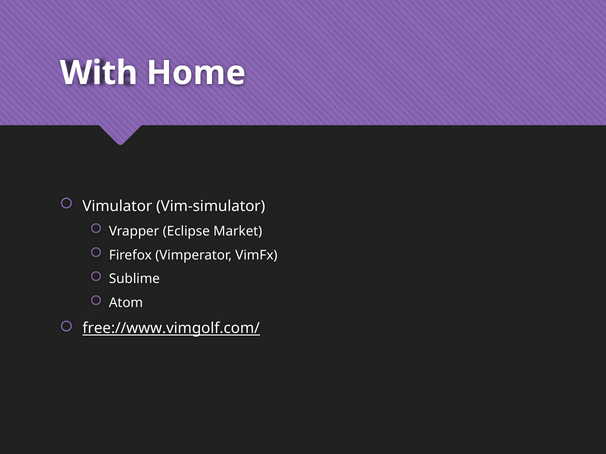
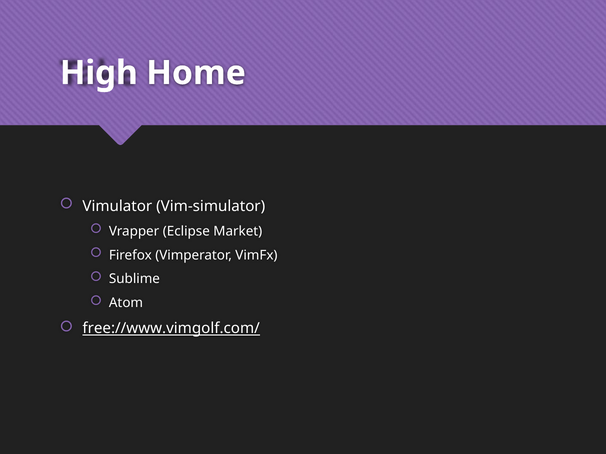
With: With -> High
